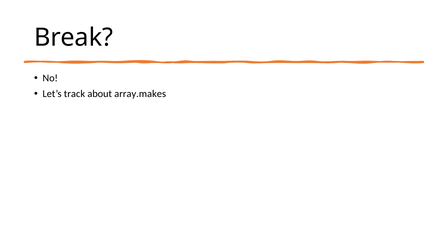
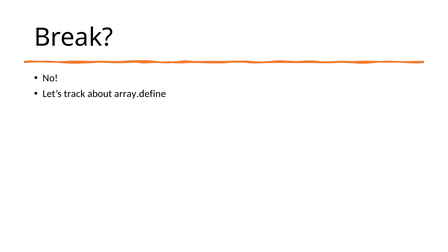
array.makes: array.makes -> array.define
